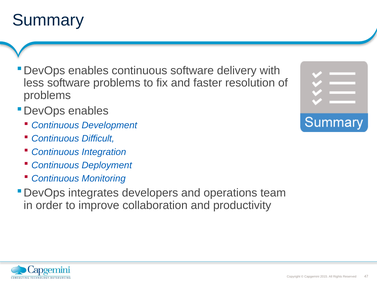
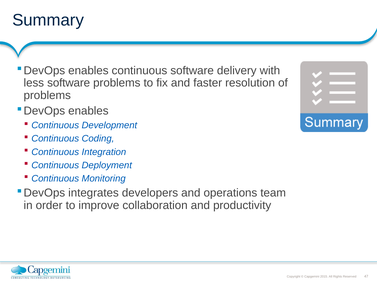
Difficult: Difficult -> Coding
